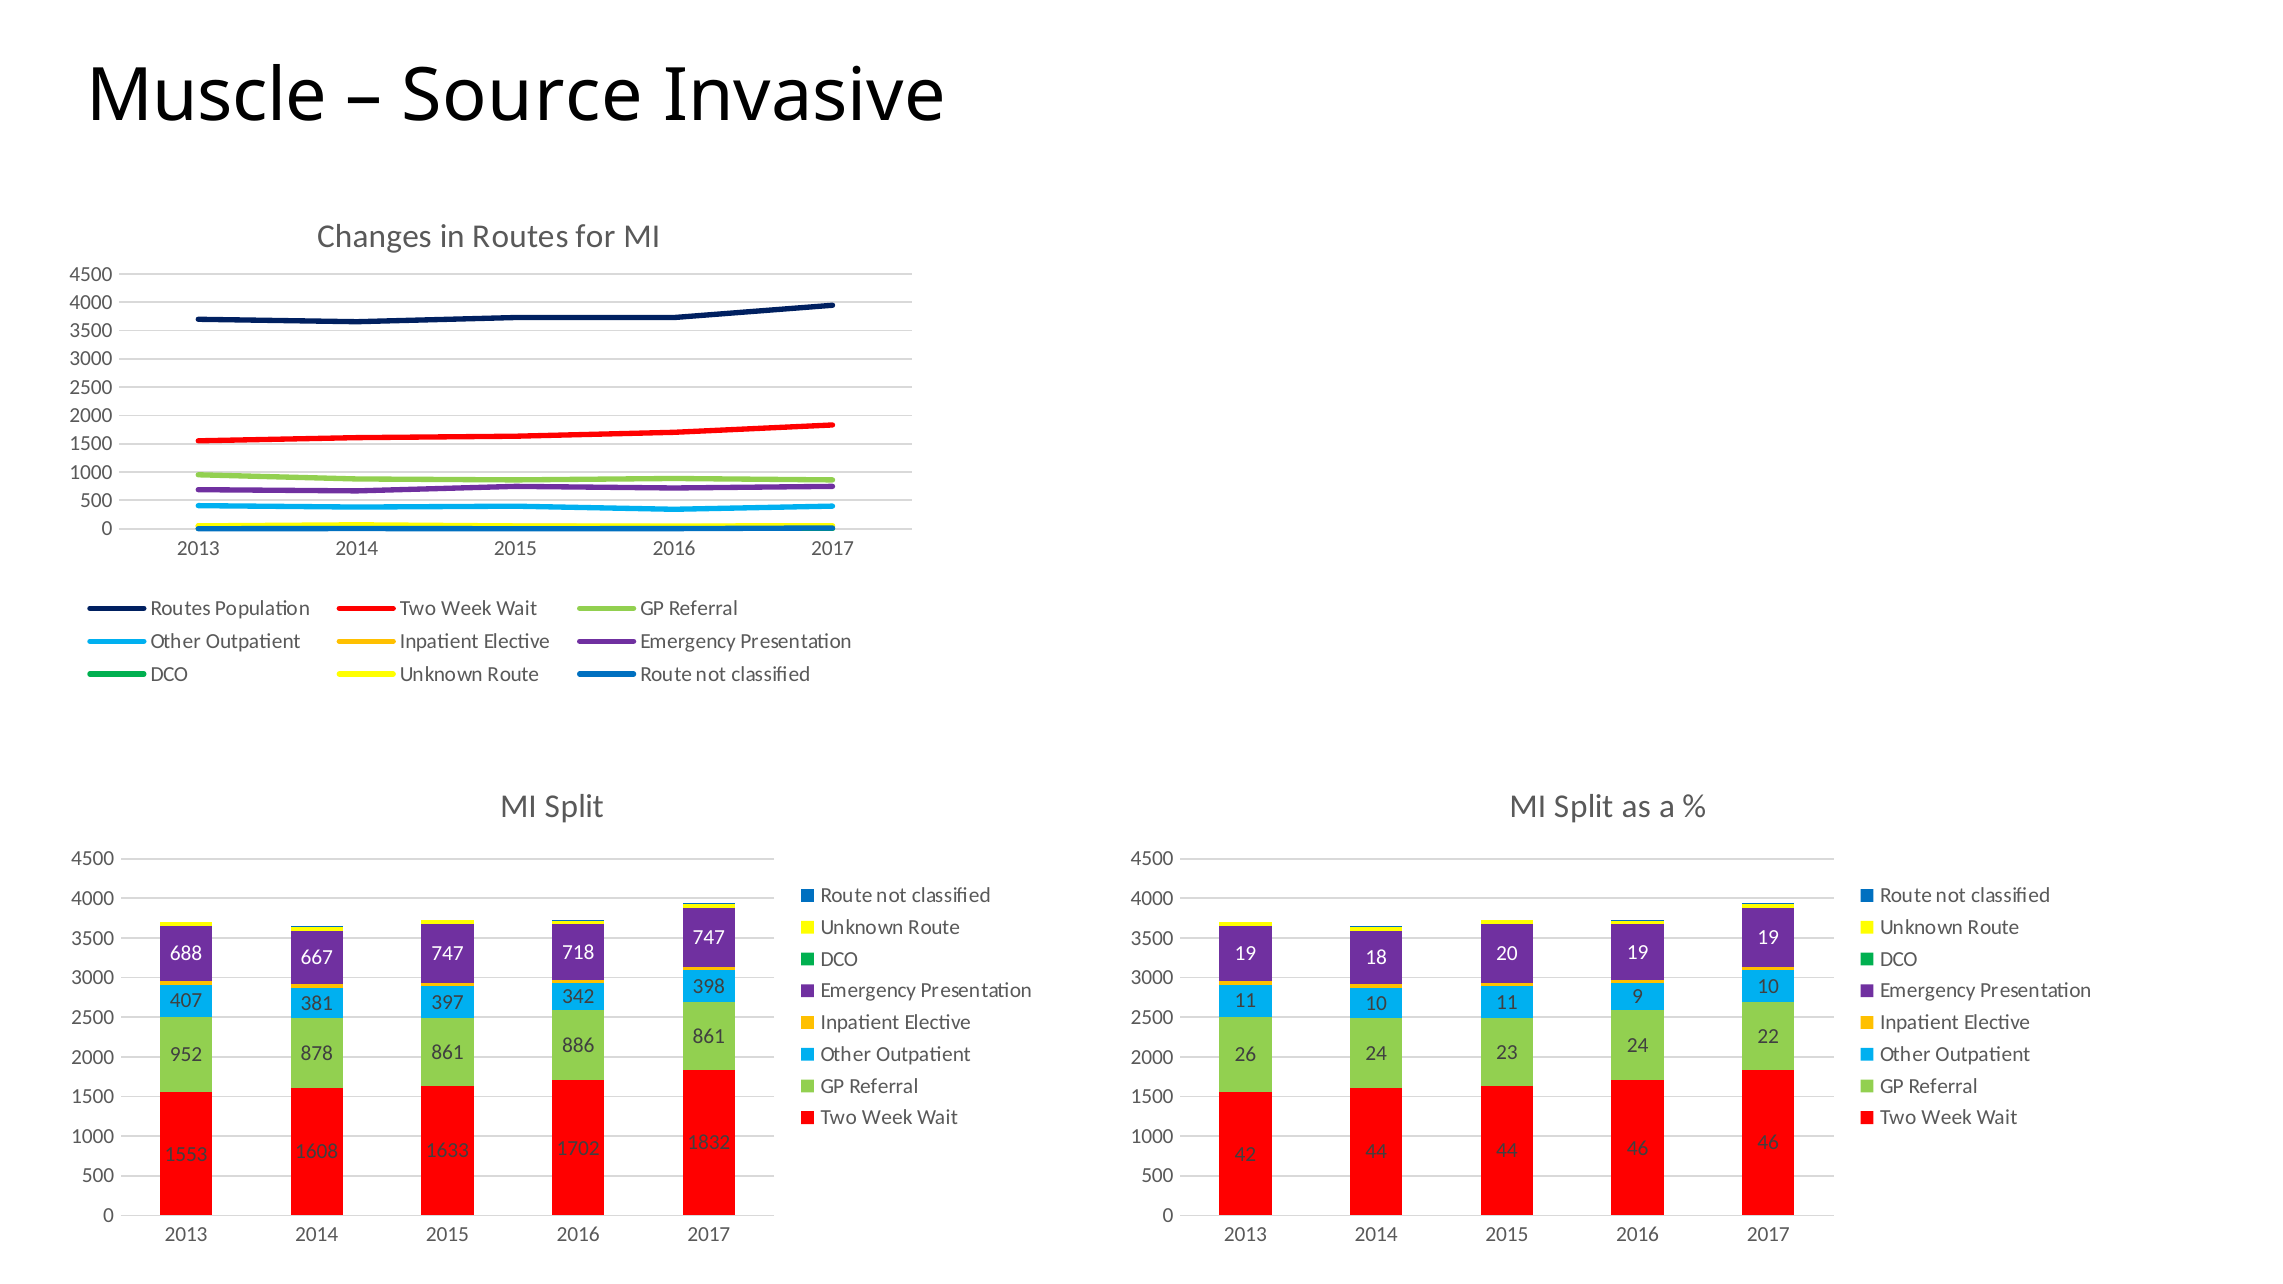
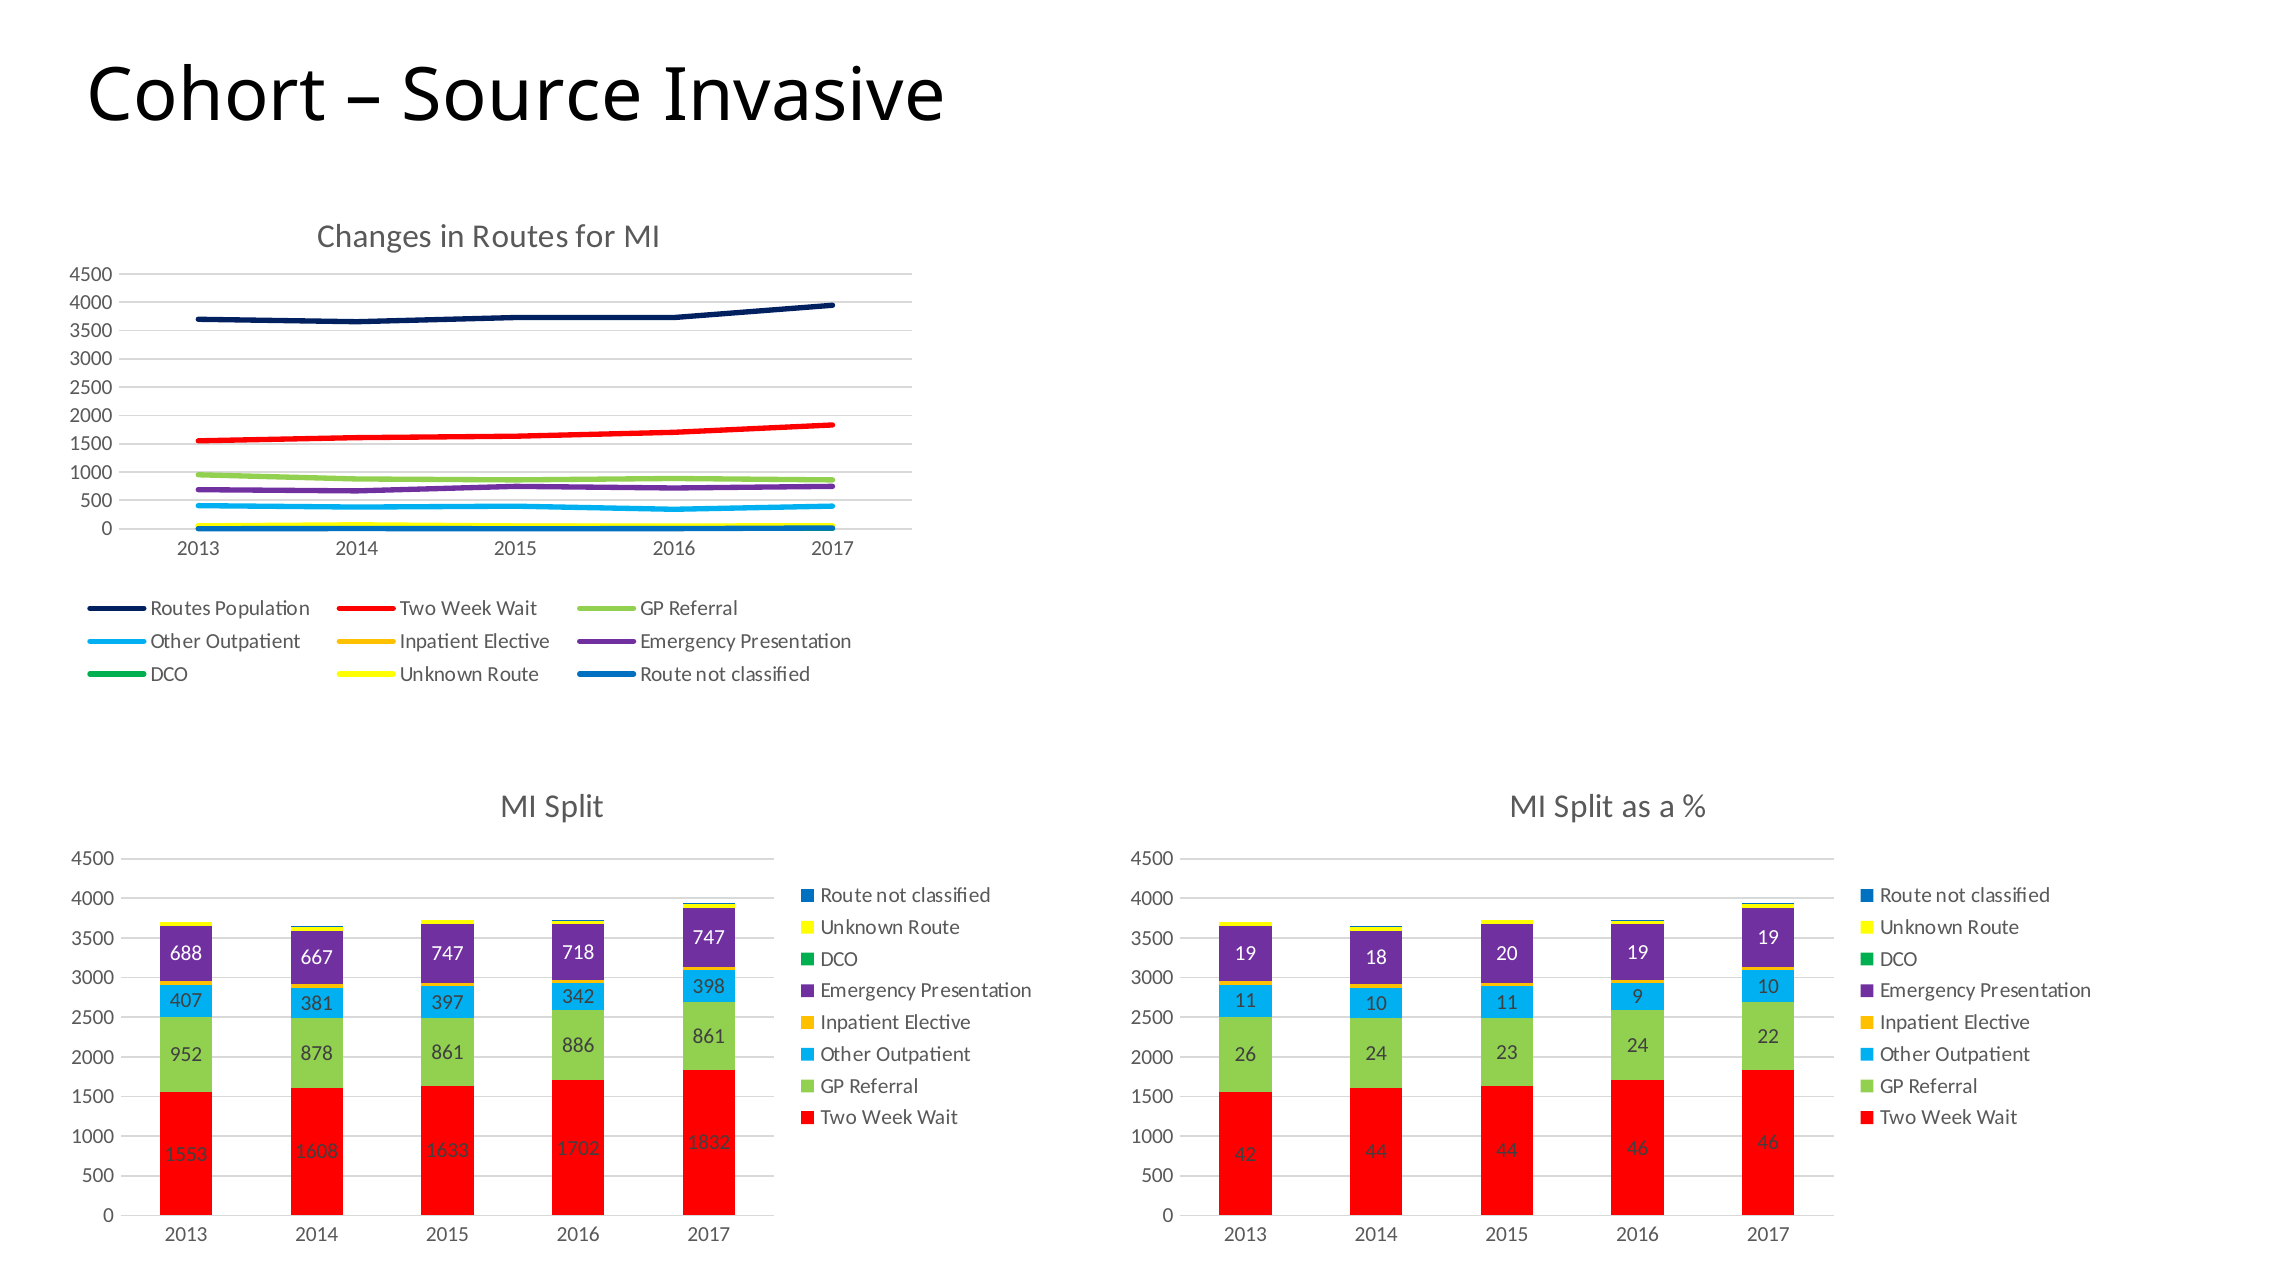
Muscle: Muscle -> Cohort
